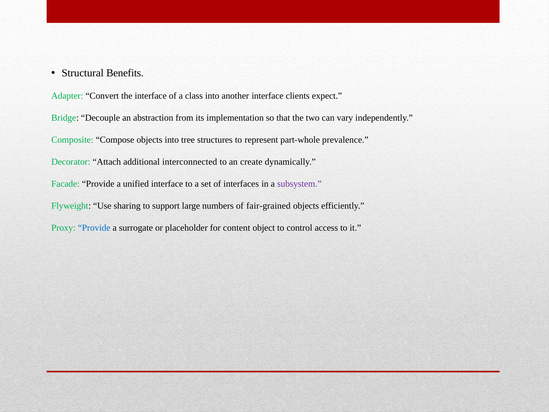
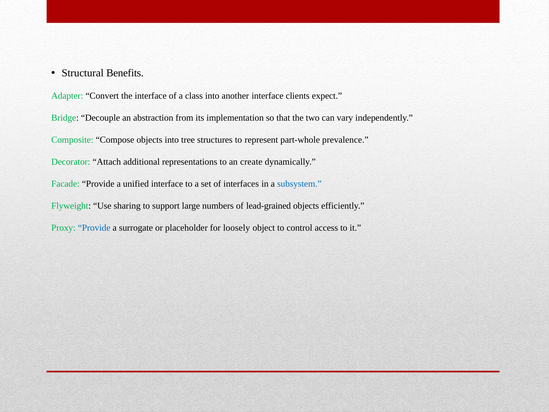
interconnected: interconnected -> representations
subsystem colour: purple -> blue
fair-grained: fair-grained -> lead-grained
content: content -> loosely
